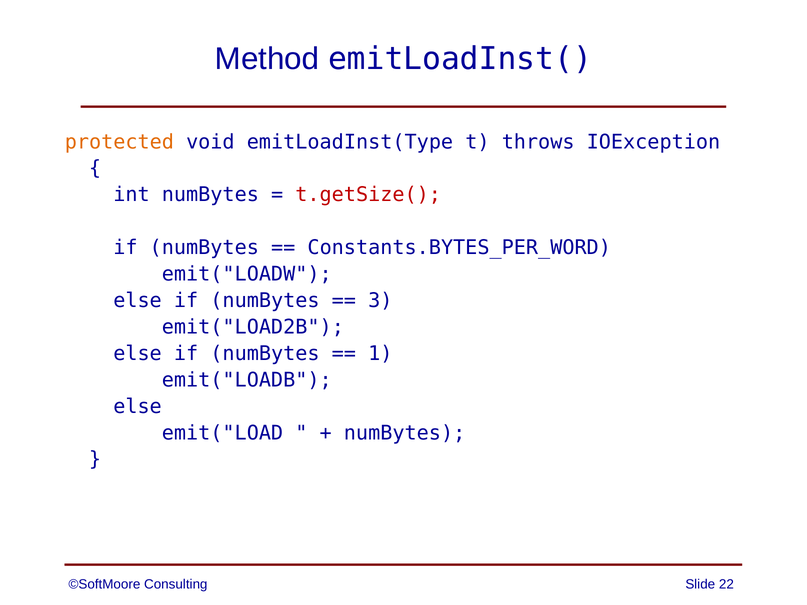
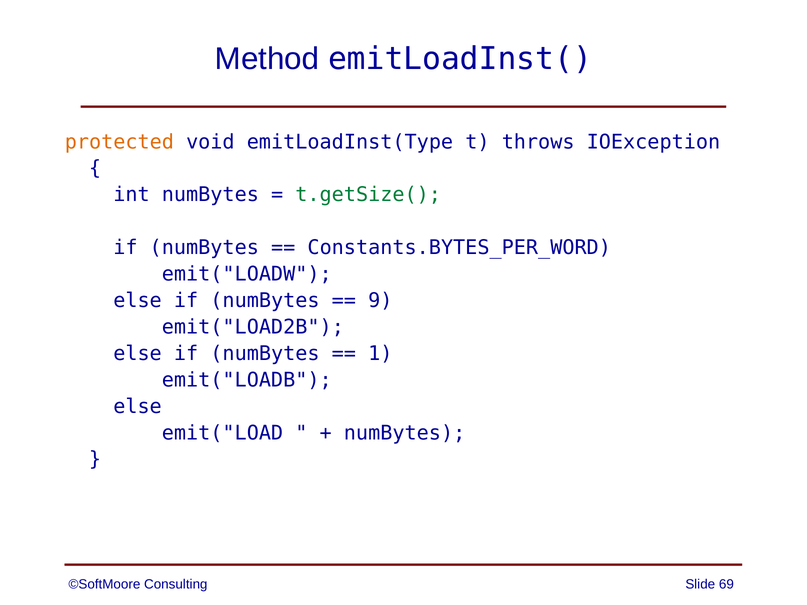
t.getSize( colour: red -> green
3: 3 -> 9
22: 22 -> 69
